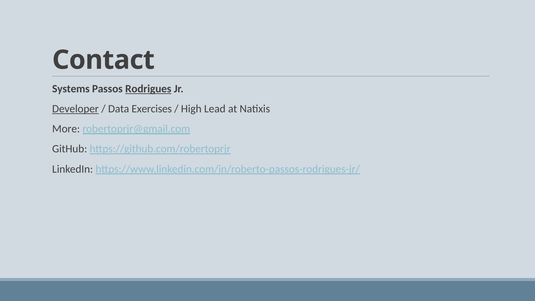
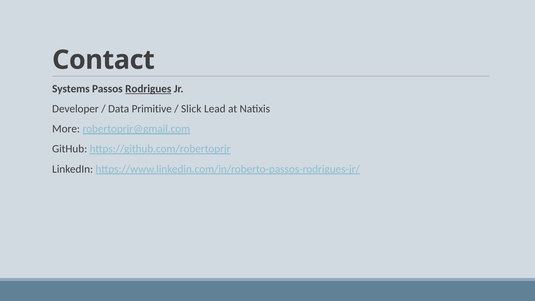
Developer underline: present -> none
Exercises: Exercises -> Primitive
High: High -> Slick
